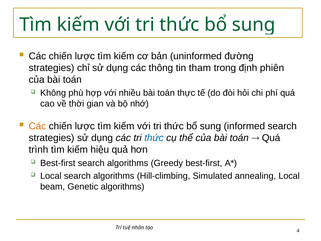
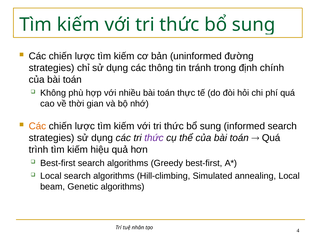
tham: tham -> tránh
phiên: phiên -> chính
thức at (154, 138) colour: blue -> purple
